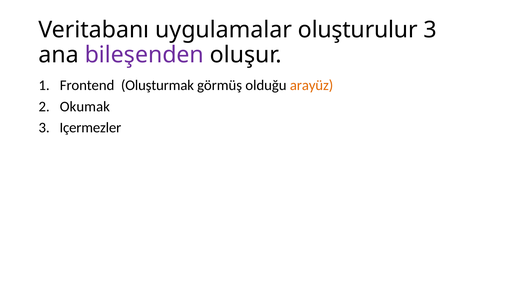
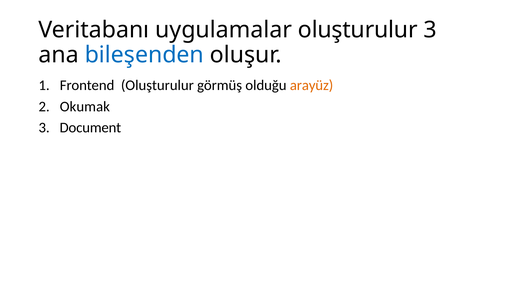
bileşenden colour: purple -> blue
Frontend Oluşturmak: Oluşturmak -> Oluşturulur
Içermezler: Içermezler -> Document
